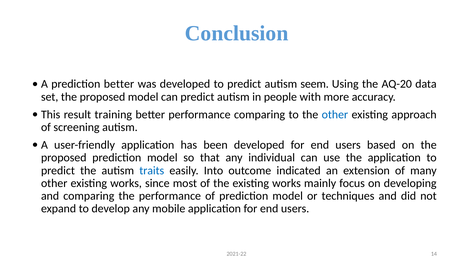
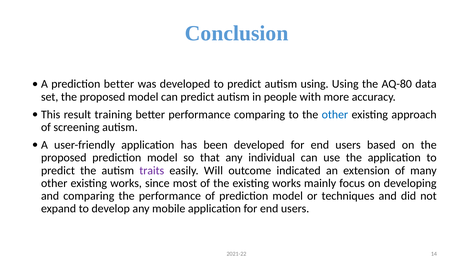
autism seem: seem -> using
AQ-20: AQ-20 -> AQ-80
traits colour: blue -> purple
Into: Into -> Will
